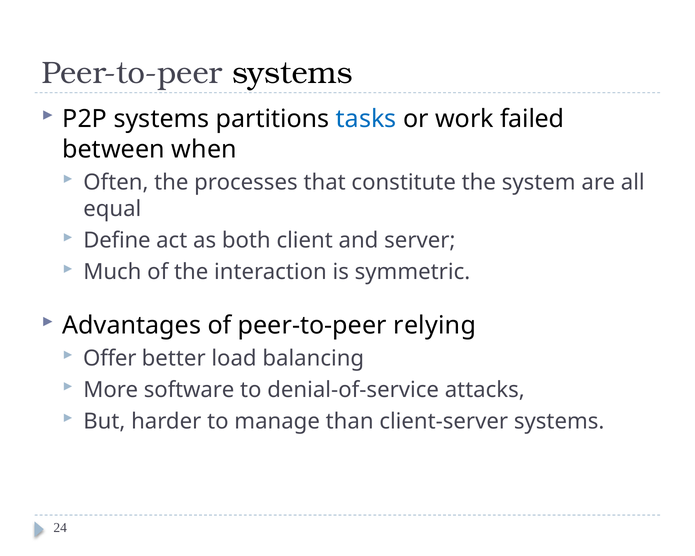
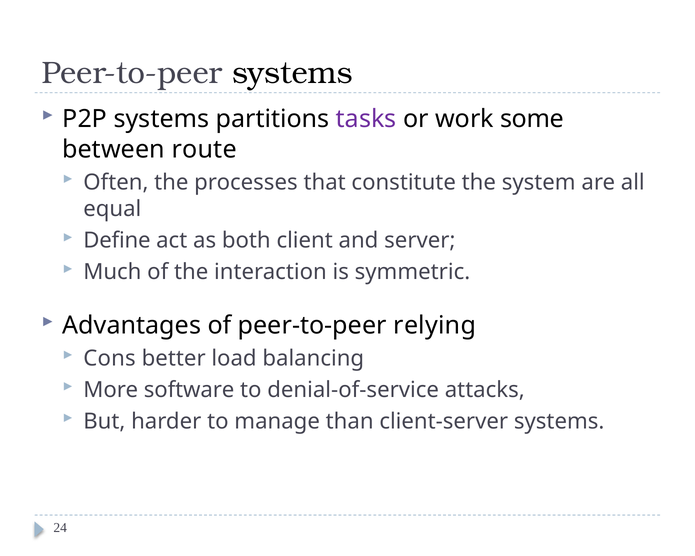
tasks colour: blue -> purple
failed: failed -> some
when: when -> route
Offer: Offer -> Cons
